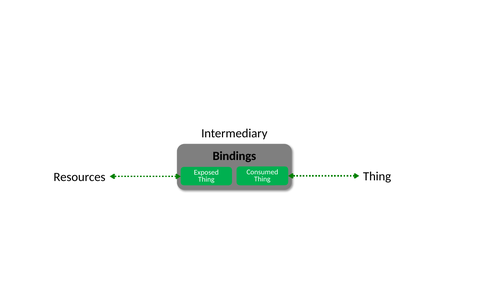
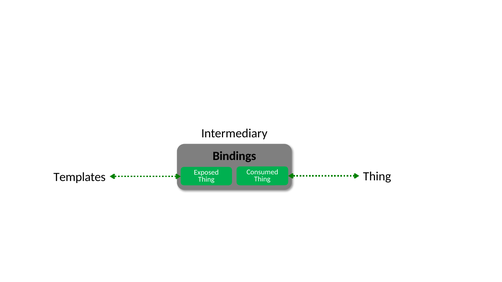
Resources: Resources -> Templates
